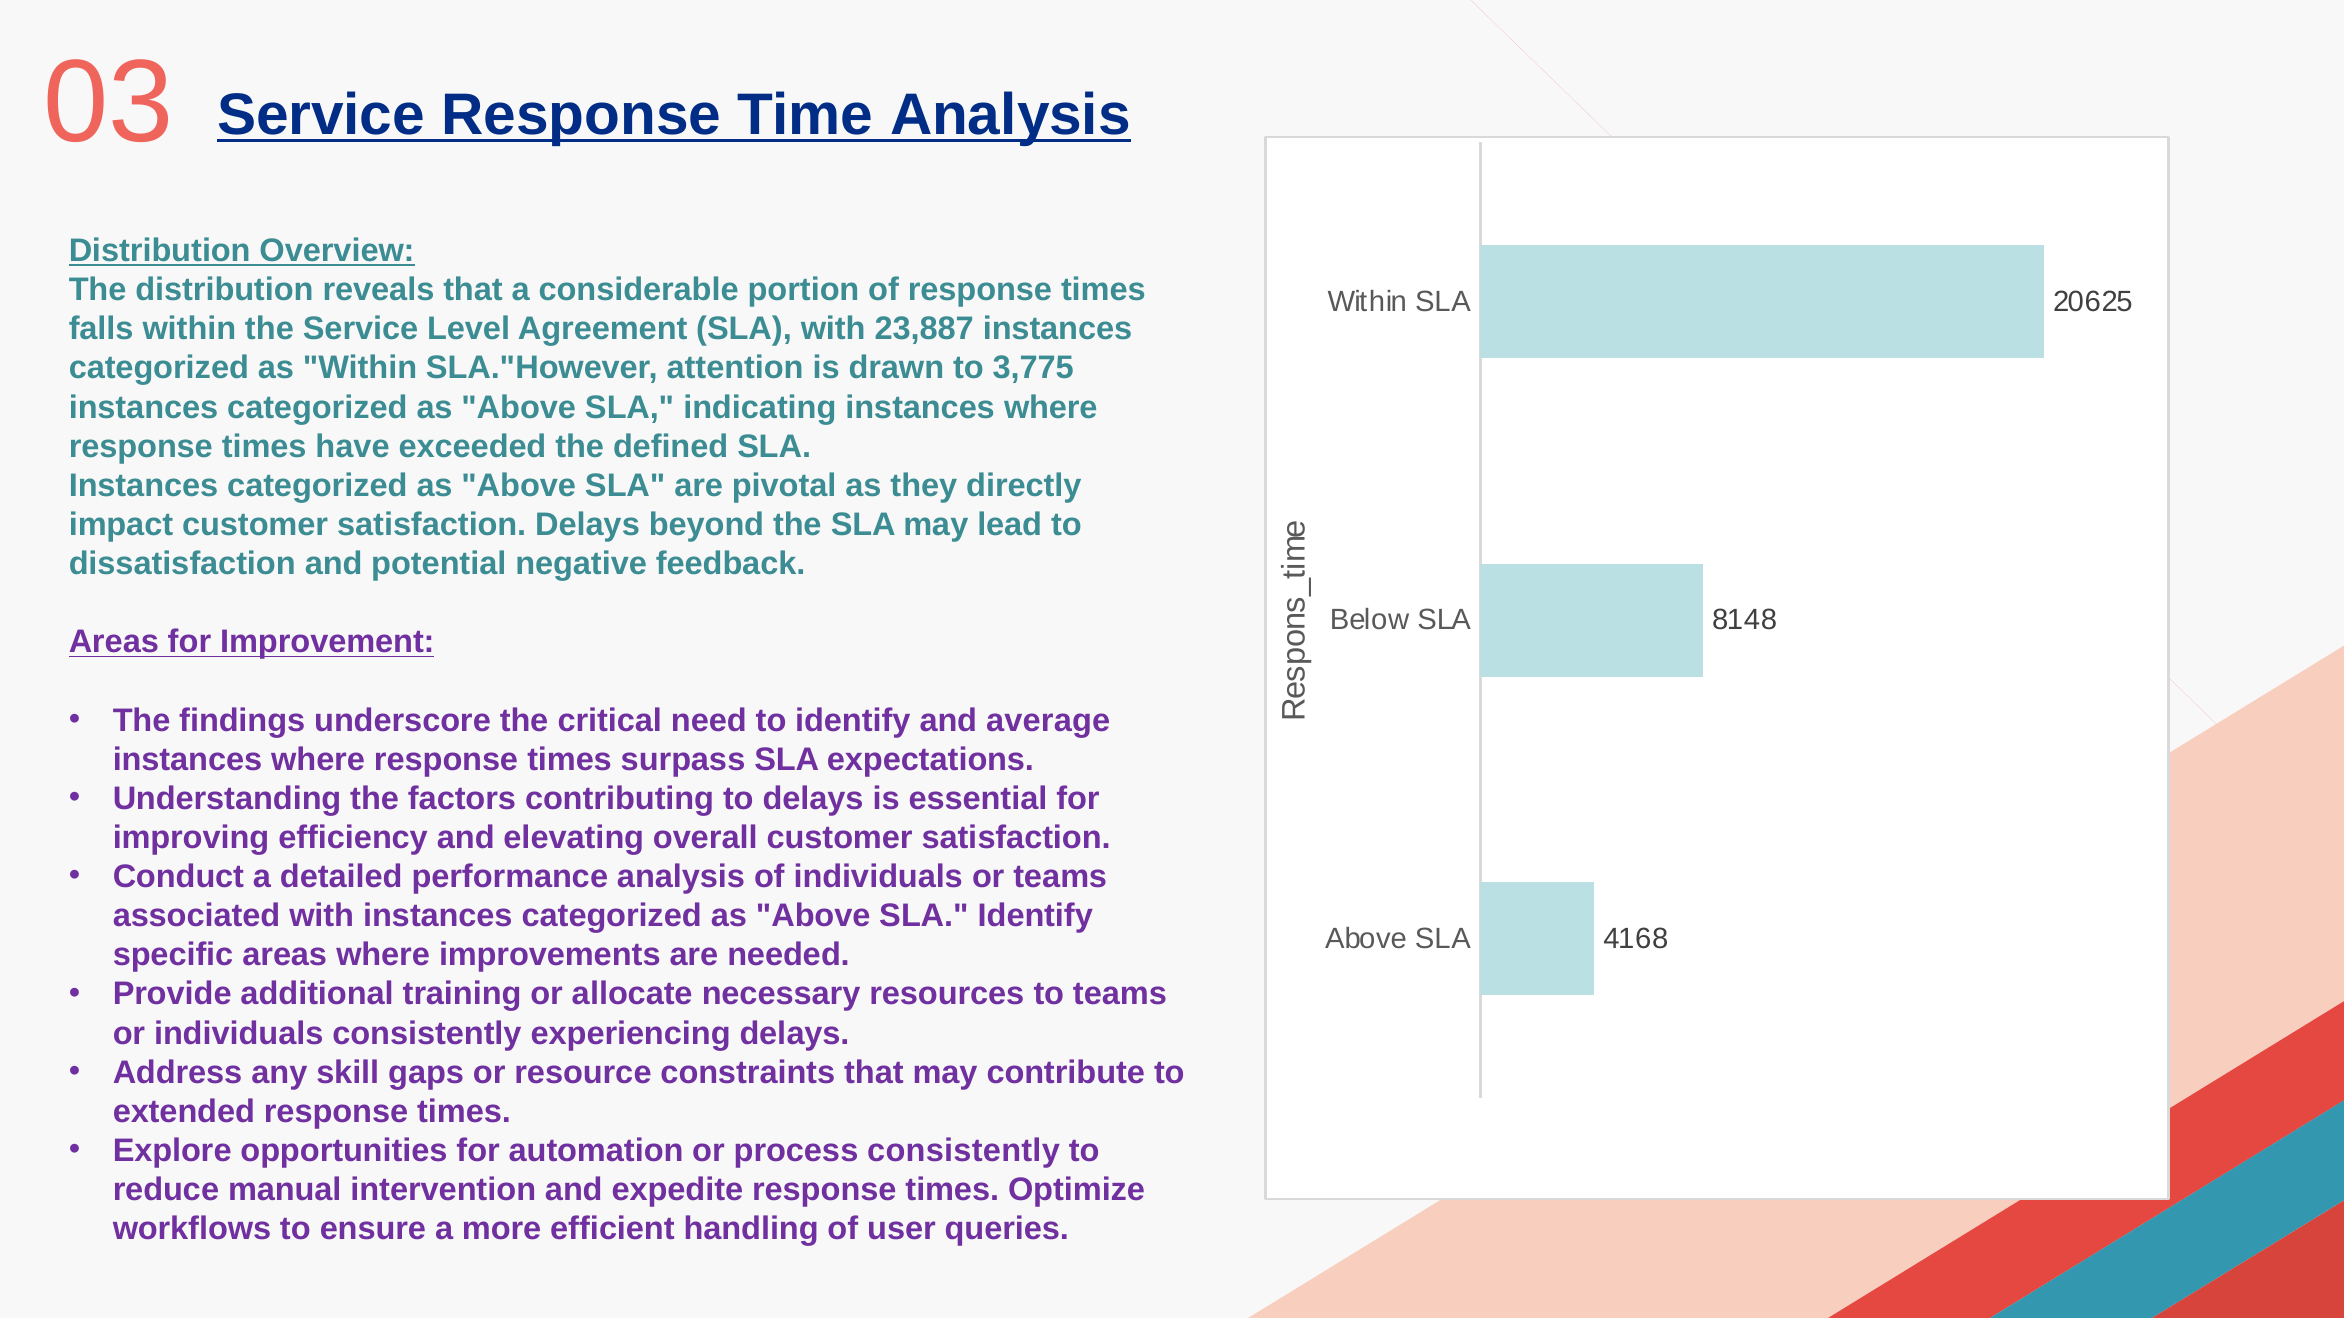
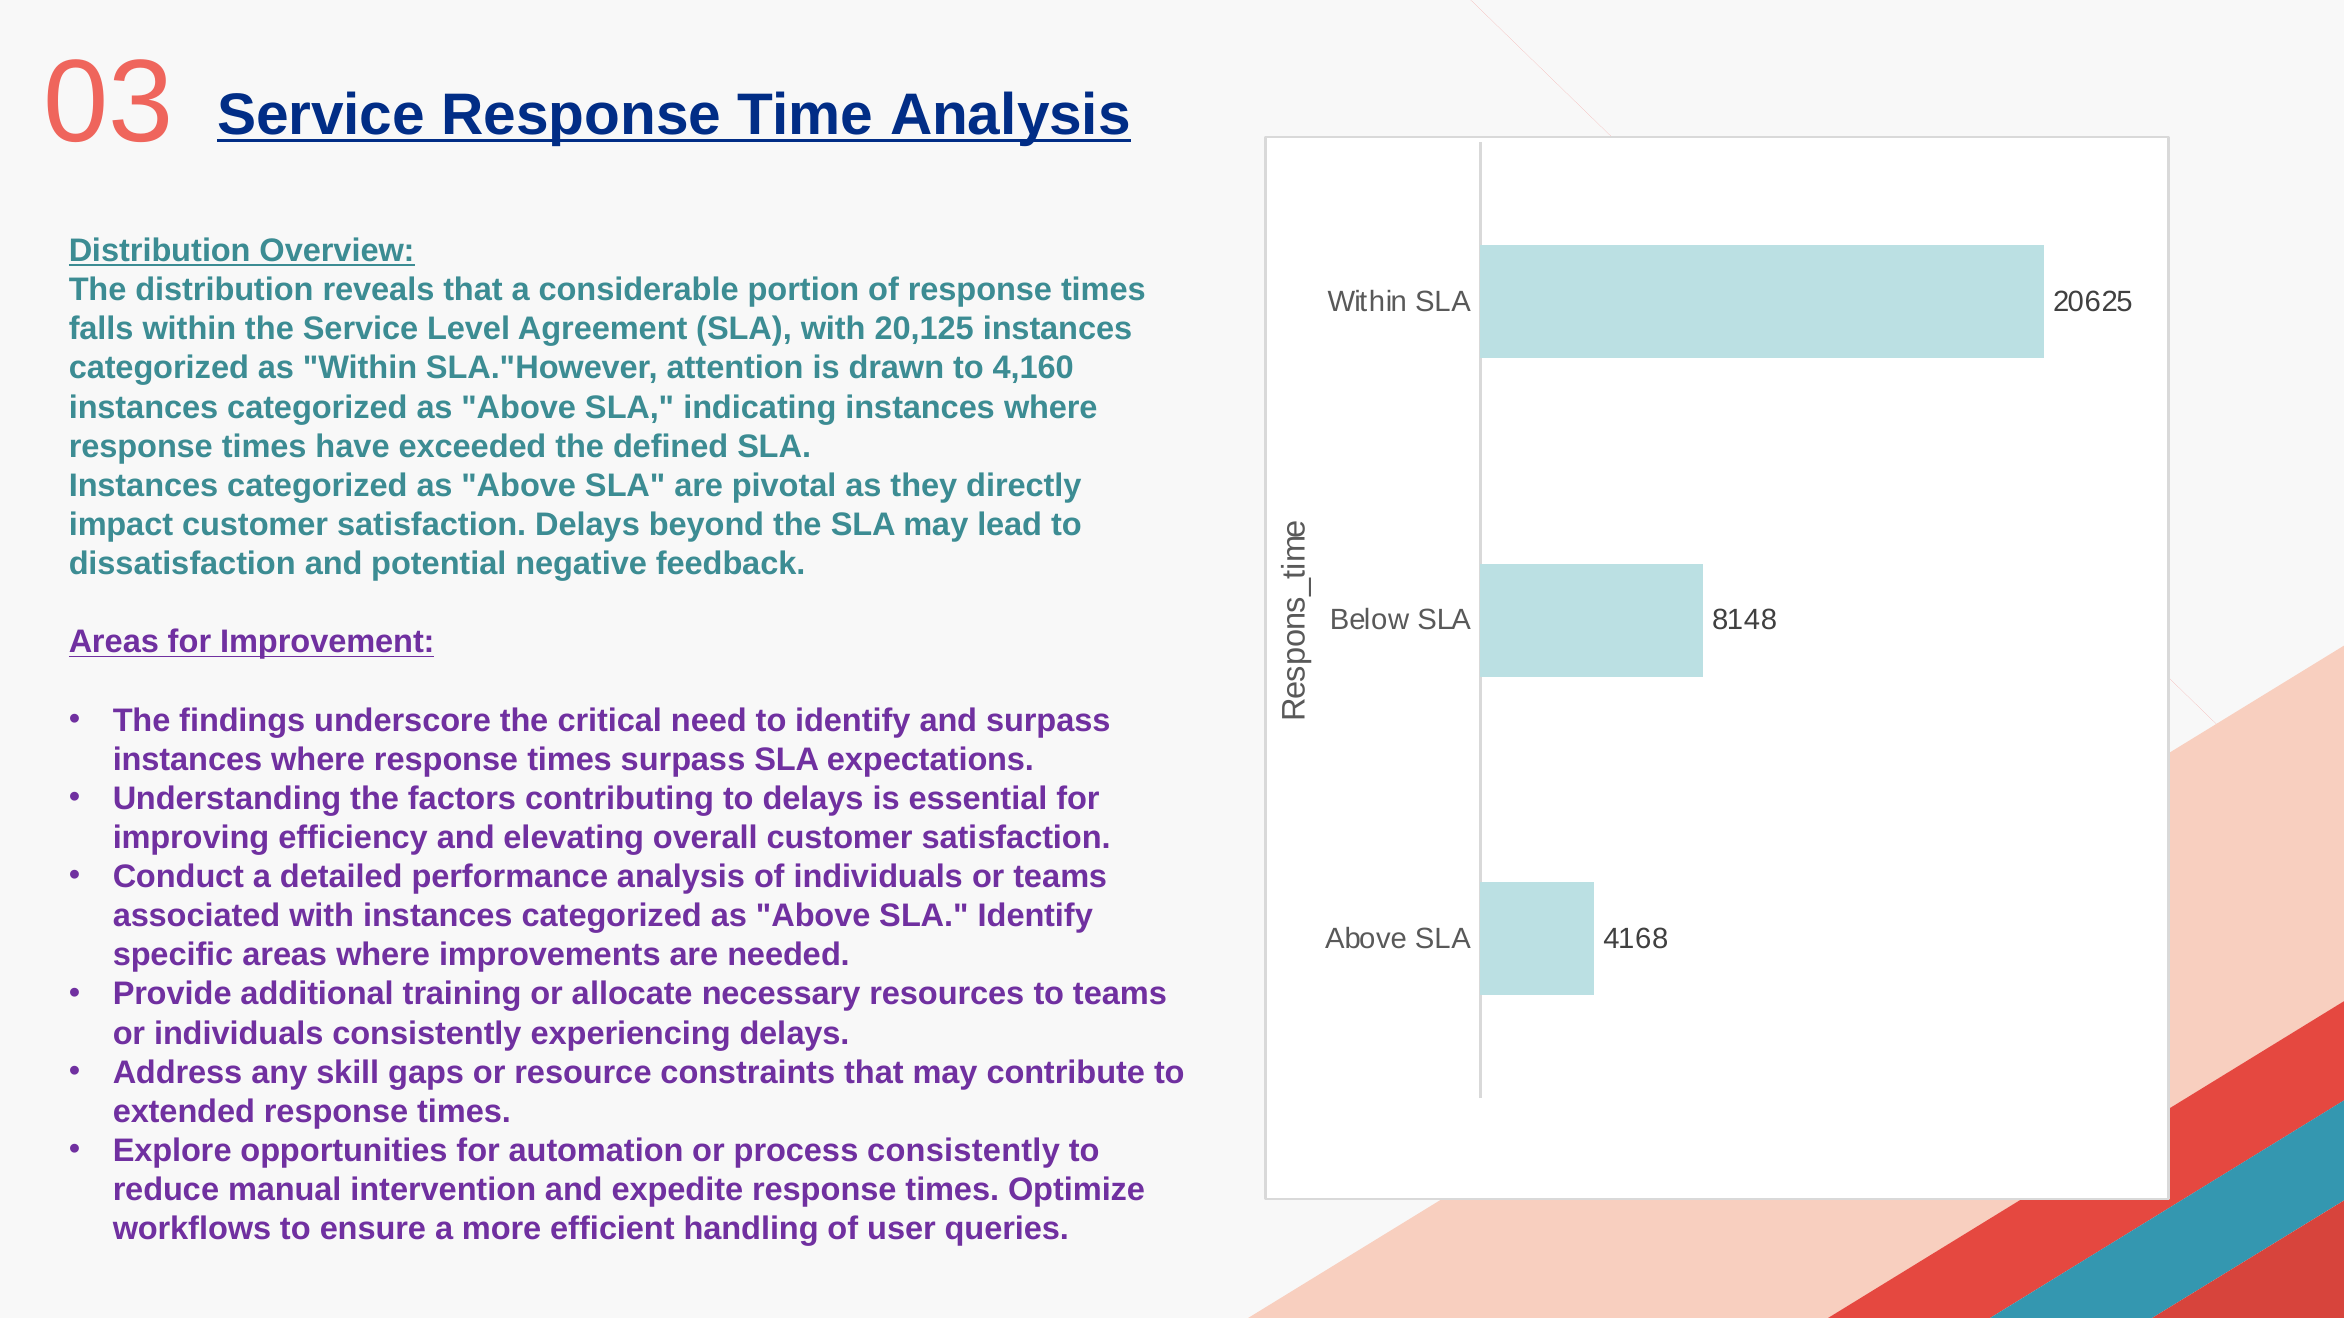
23,887: 23,887 -> 20,125
3,775: 3,775 -> 4,160
and average: average -> surpass
